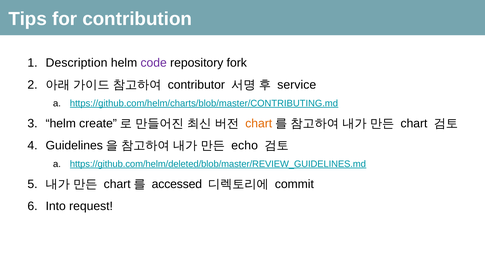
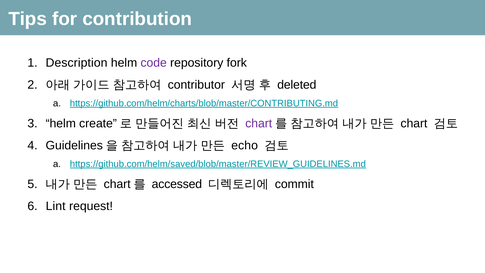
service: service -> deleted
chart at (259, 124) colour: orange -> purple
https://github.com/helm/deleted/blob/master/REVIEW_GUIDELINES.md: https://github.com/helm/deleted/blob/master/REVIEW_GUIDELINES.md -> https://github.com/helm/saved/blob/master/REVIEW_GUIDELINES.md
Into: Into -> Lint
